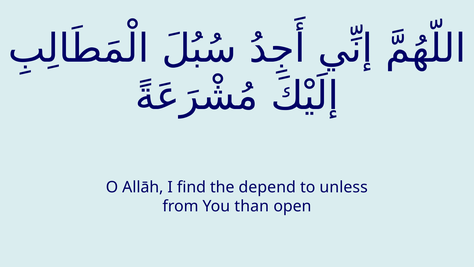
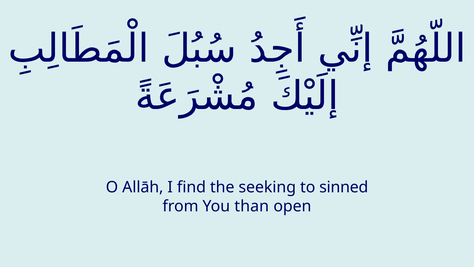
depend: depend -> seeking
unless: unless -> sinned
